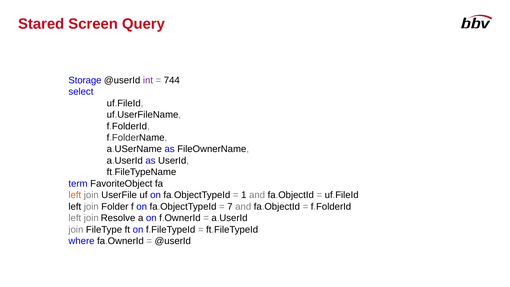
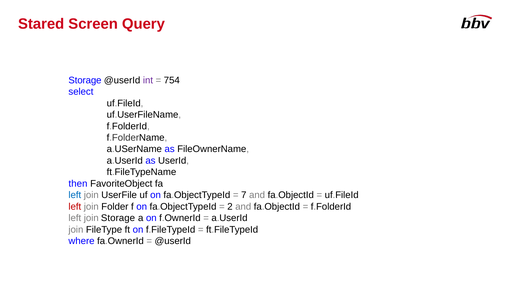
744: 744 -> 754
term: term -> then
left at (75, 195) colour: orange -> blue
1: 1 -> 7
left at (75, 206) colour: black -> red
7: 7 -> 2
join Resolve: Resolve -> Storage
